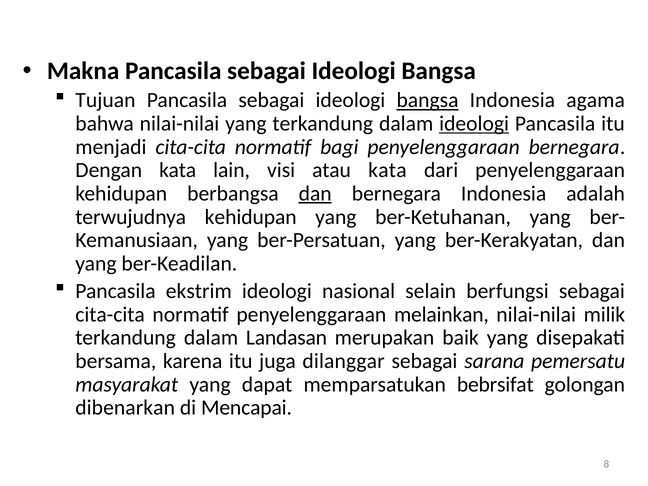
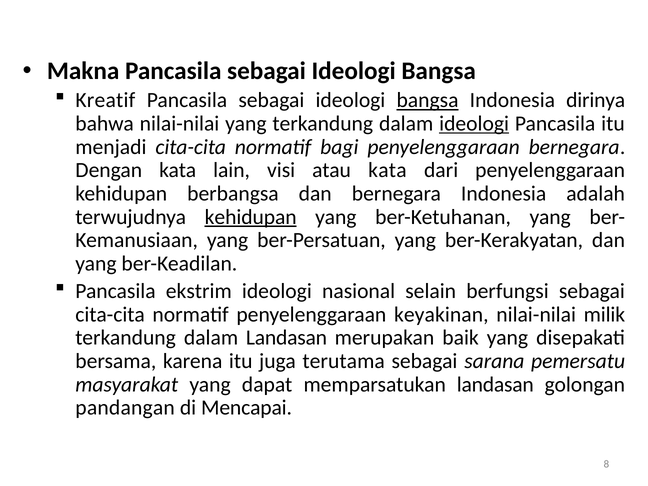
Tujuan: Tujuan -> Kreatif
agama: agama -> dirinya
dan at (315, 194) underline: present -> none
kehidupan at (251, 217) underline: none -> present
melainkan: melainkan -> keyakinan
dilanggar: dilanggar -> terutama
memparsatukan bebrsifat: bebrsifat -> landasan
dibenarkan: dibenarkan -> pandangan
